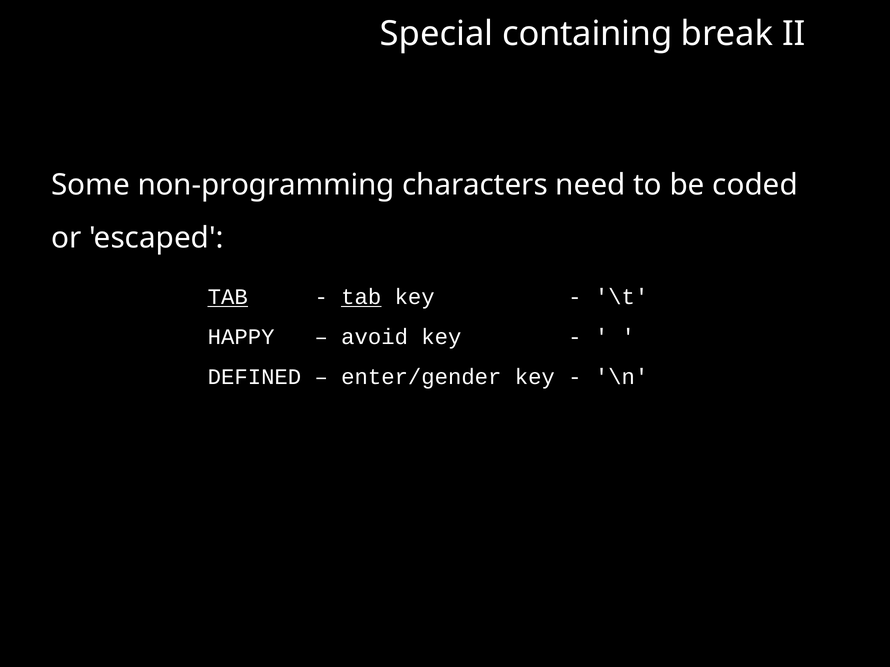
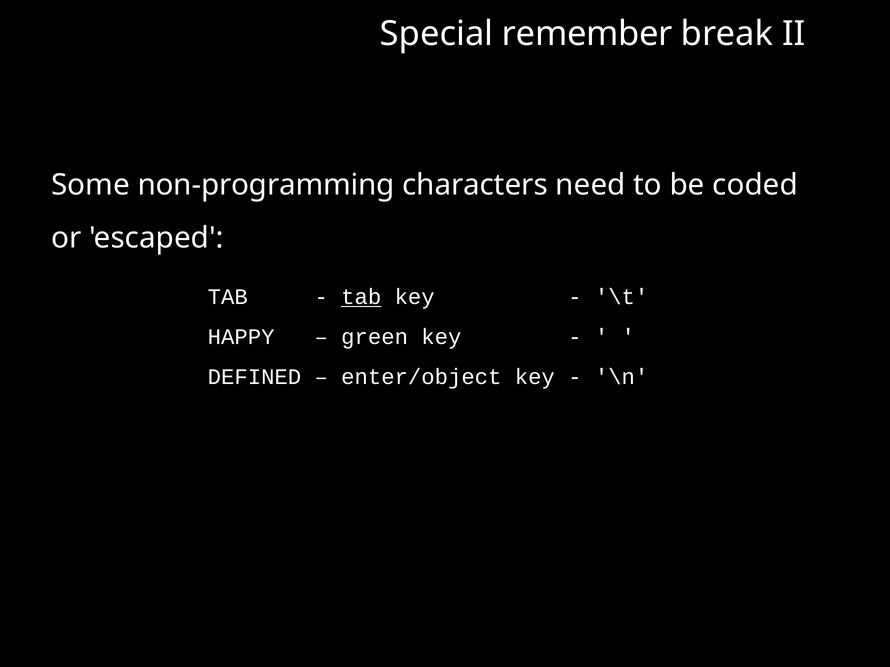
containing: containing -> remember
TAB at (228, 297) underline: present -> none
avoid: avoid -> green
enter/gender: enter/gender -> enter/object
